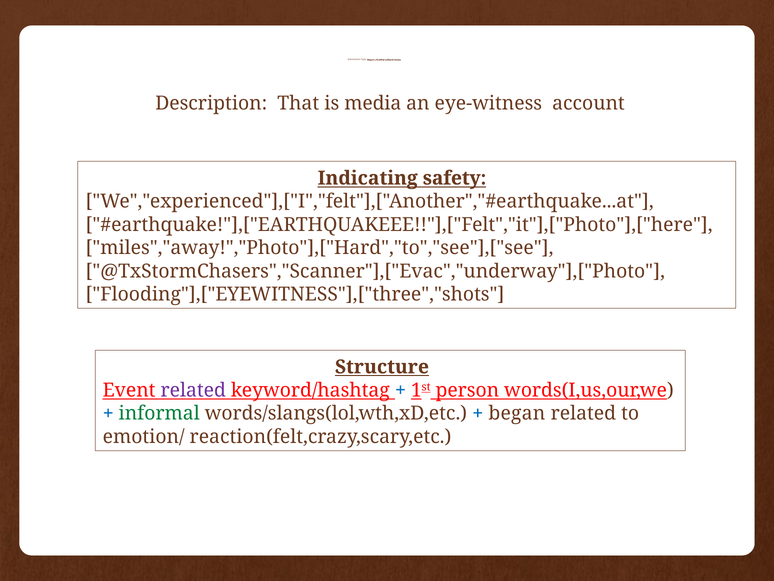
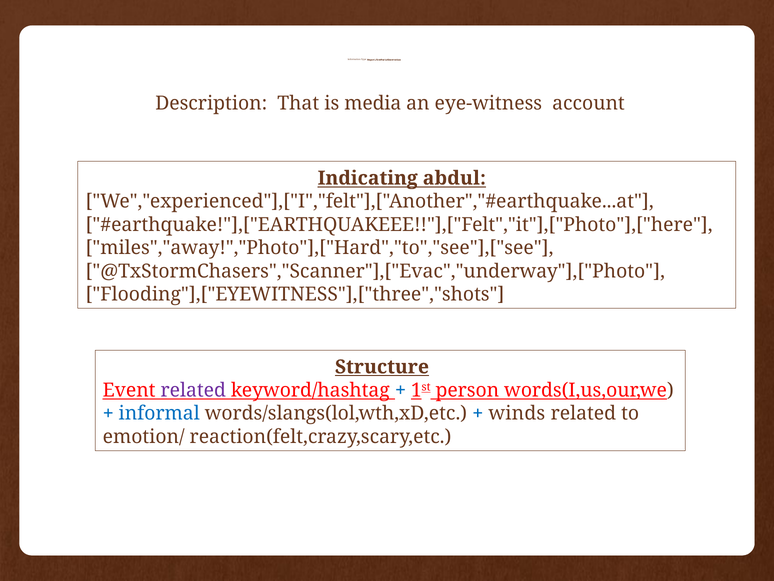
safety: safety -> abdul
informal colour: green -> blue
began: began -> winds
